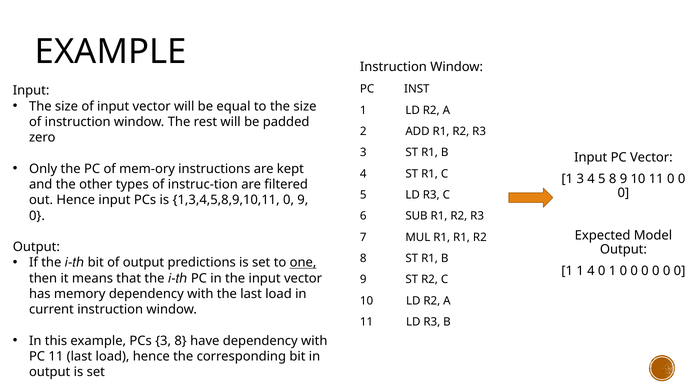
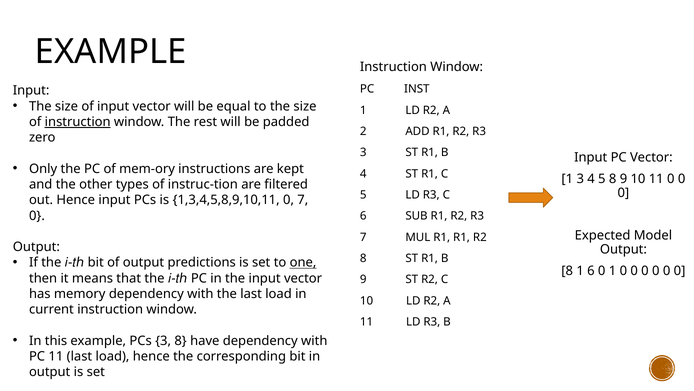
instruction at (78, 122) underline: none -> present
0 9: 9 -> 7
1 at (567, 271): 1 -> 8
1 4: 4 -> 6
